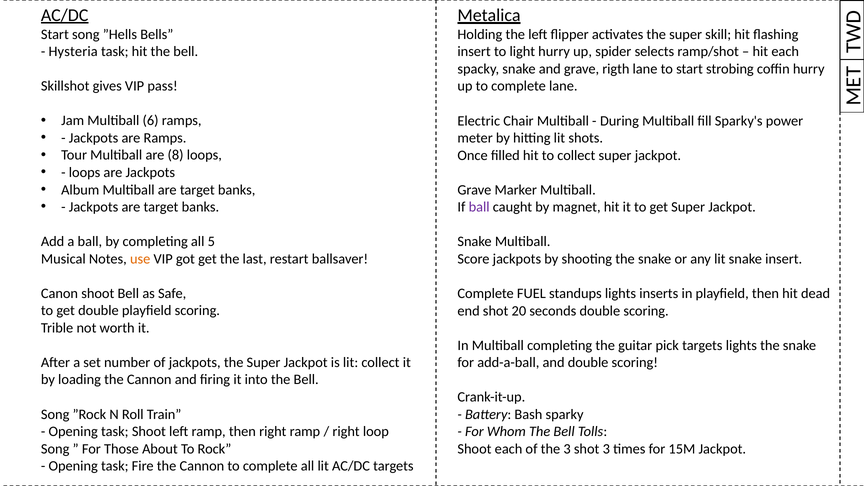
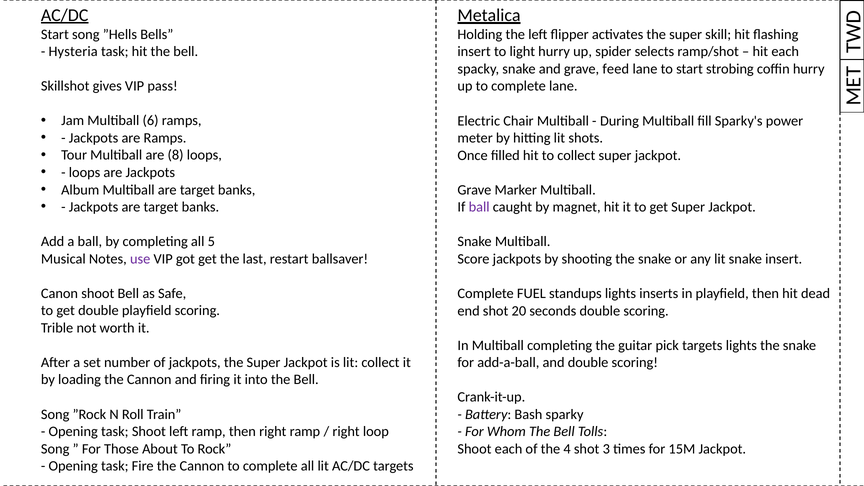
rigth: rigth -> feed
use colour: orange -> purple
the 3: 3 -> 4
